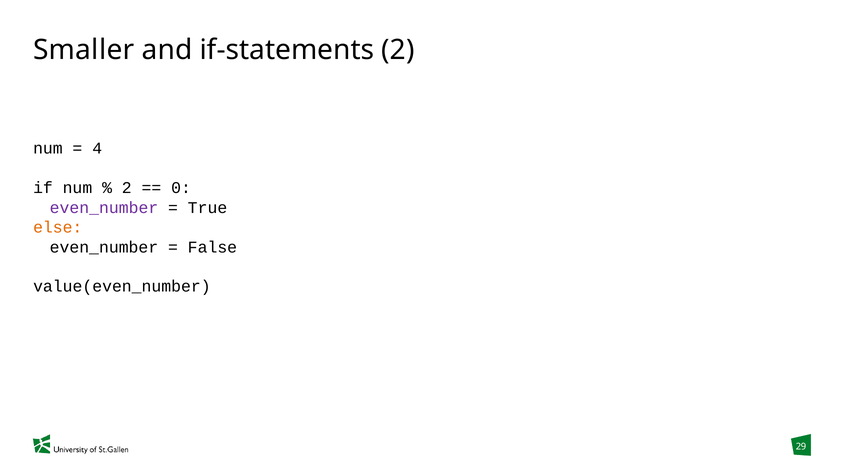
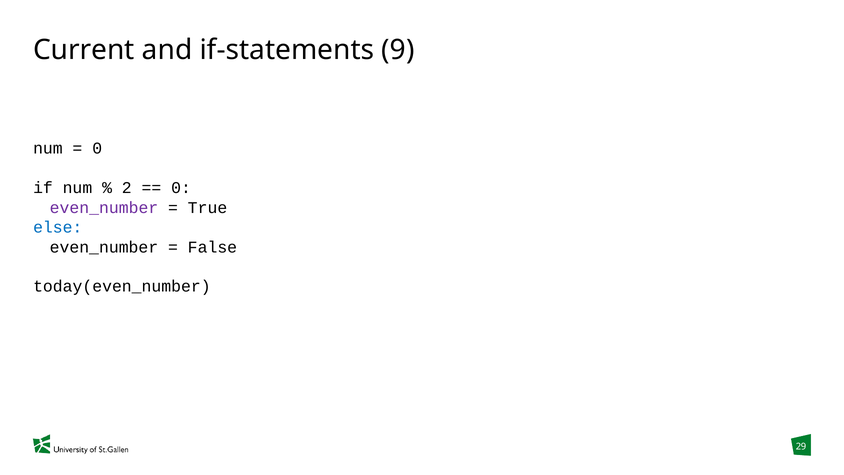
Smaller: Smaller -> Current
if-statements 2: 2 -> 9
4 at (97, 148): 4 -> 0
else colour: orange -> blue
value(even_number: value(even_number -> today(even_number
